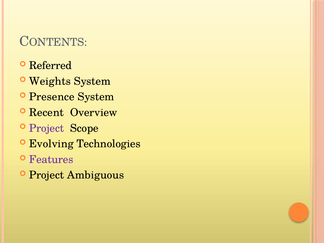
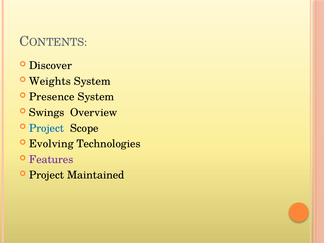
Referred: Referred -> Discover
Recent: Recent -> Swings
Project at (47, 128) colour: purple -> blue
Ambiguous: Ambiguous -> Maintained
